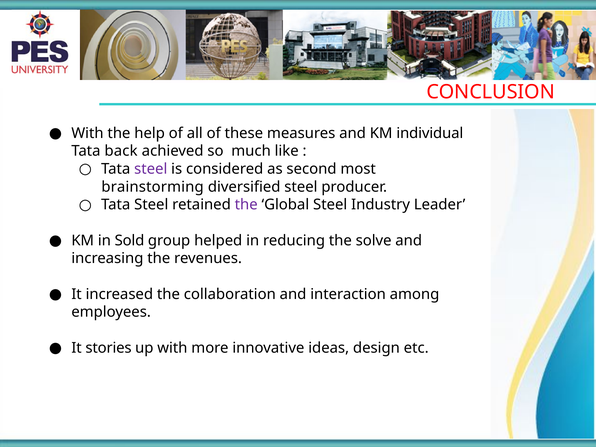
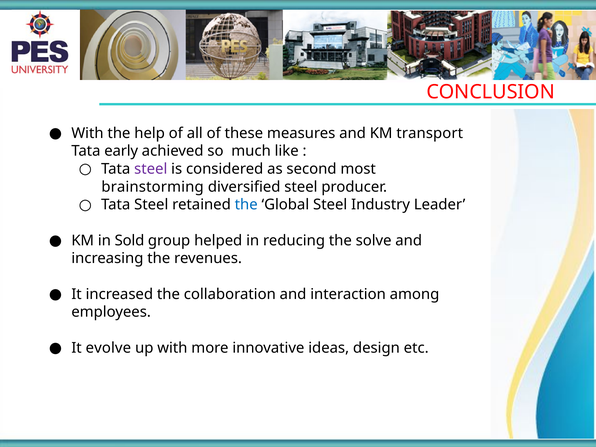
individual: individual -> transport
back: back -> early
the at (246, 205) colour: purple -> blue
stories: stories -> evolve
